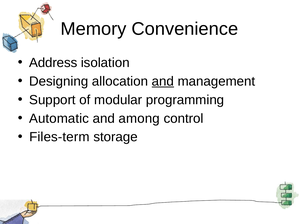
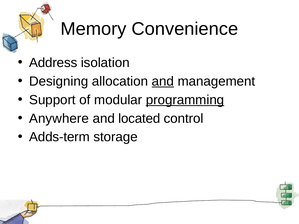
programming underline: none -> present
Automatic: Automatic -> Anywhere
among: among -> located
Files-term: Files-term -> Adds-term
